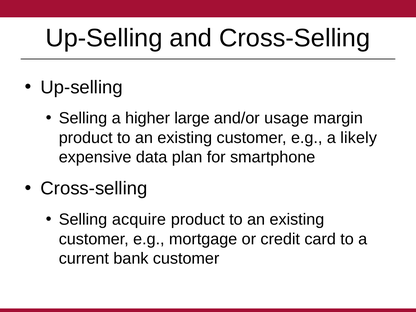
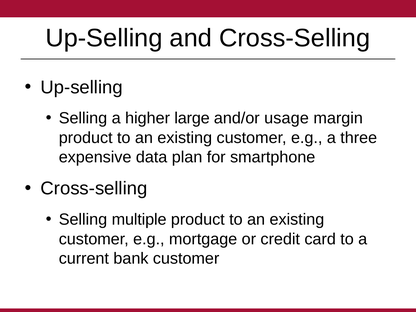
likely: likely -> three
acquire: acquire -> multiple
